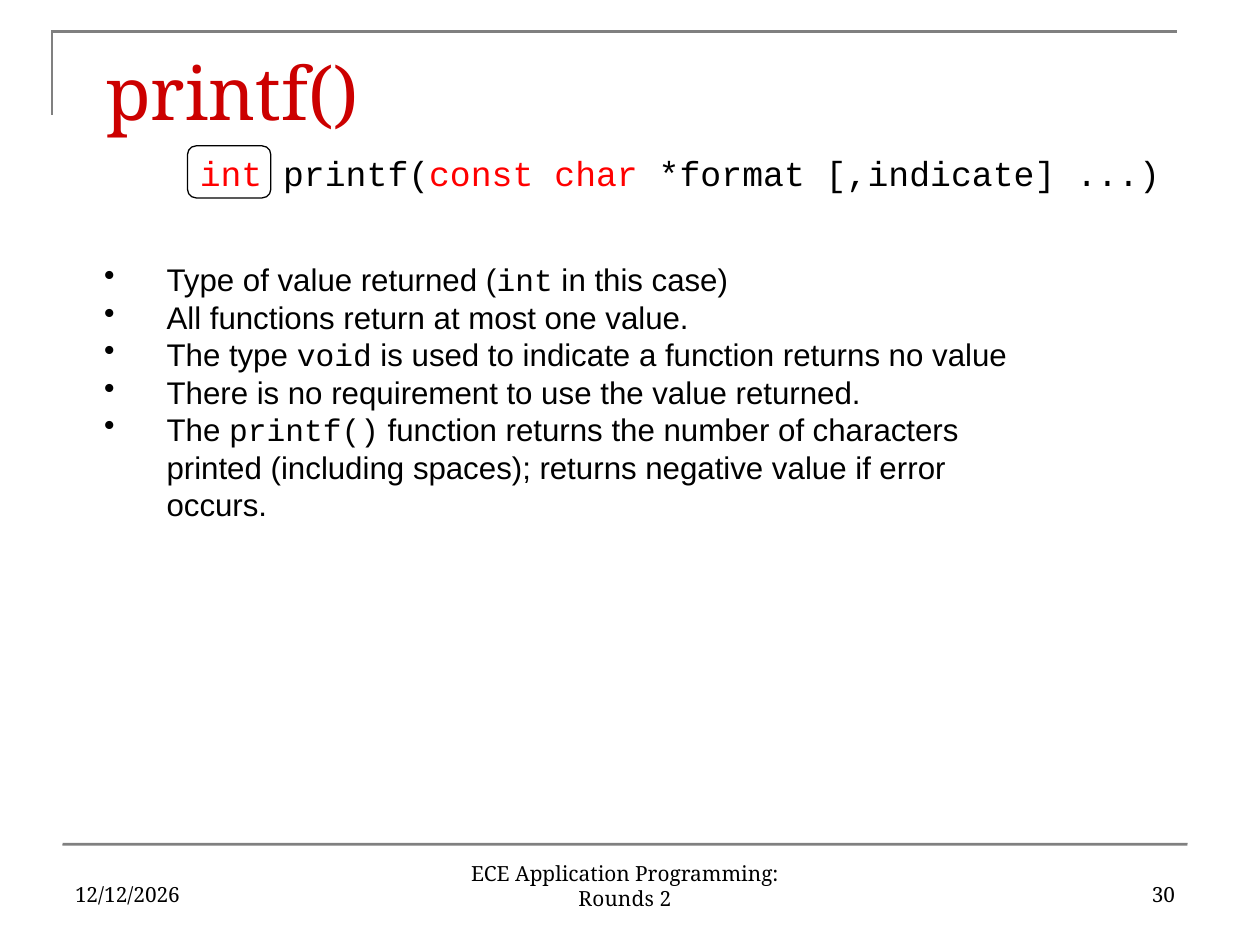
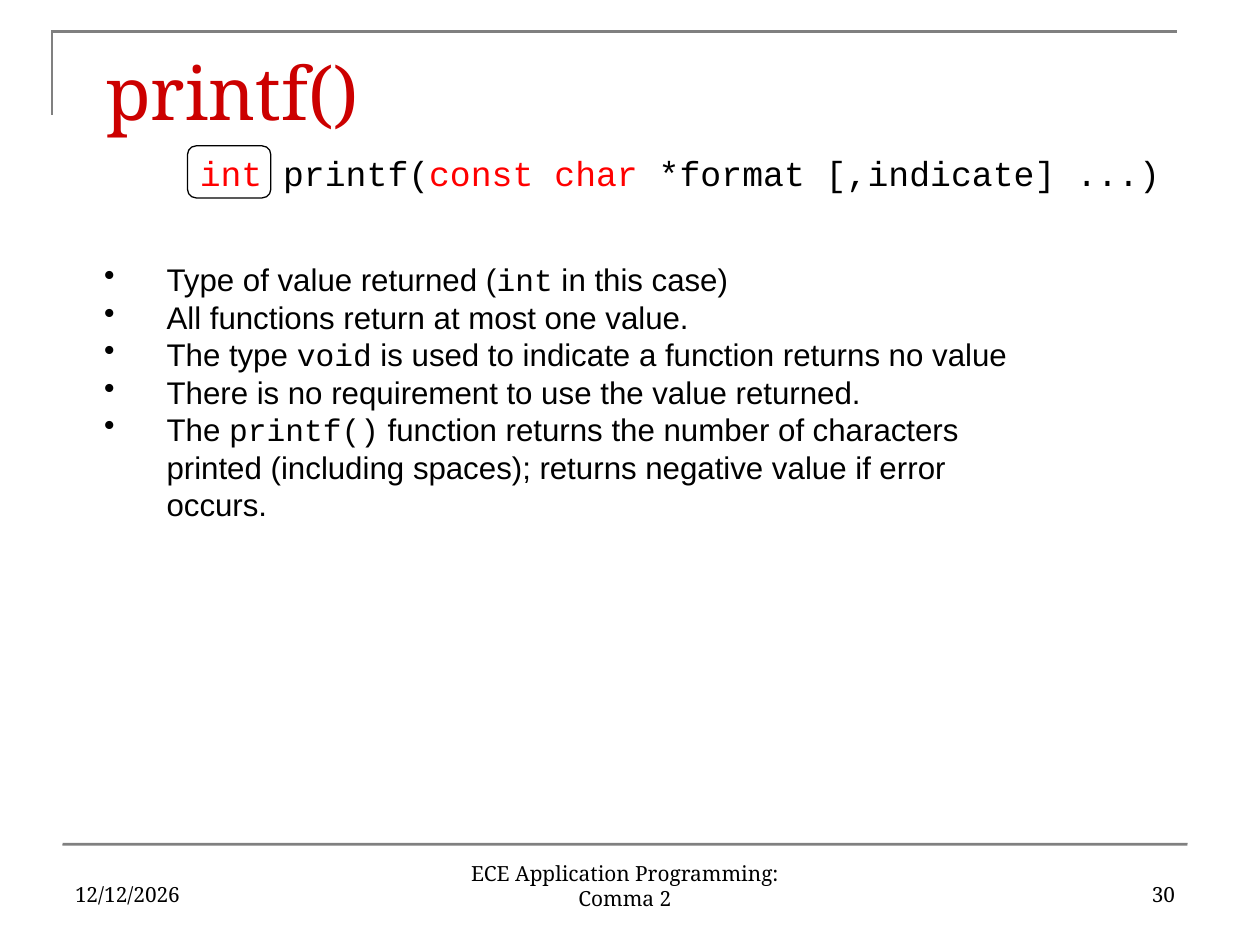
Rounds: Rounds -> Comma
